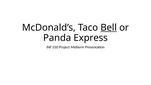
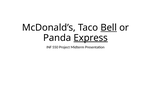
Express underline: none -> present
